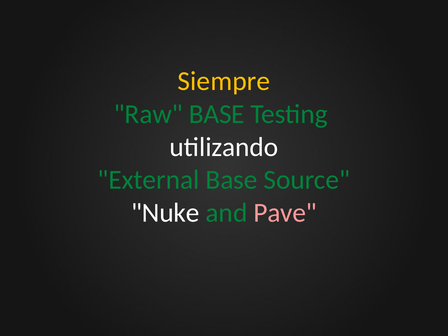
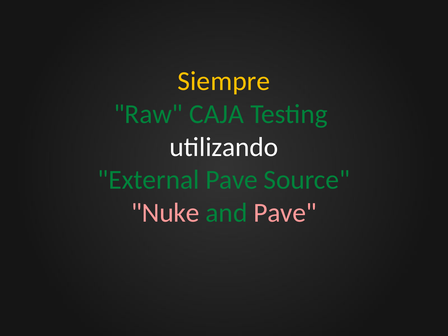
Raw BASE: BASE -> CAJA
External Base: Base -> Pave
Nuke colour: white -> pink
